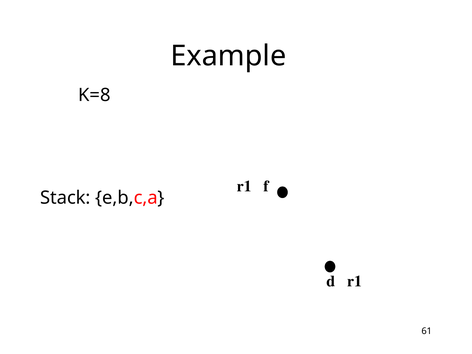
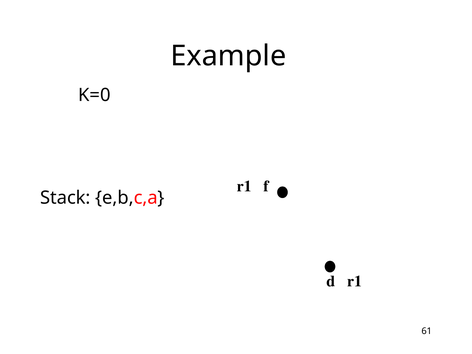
K=8: K=8 -> K=0
